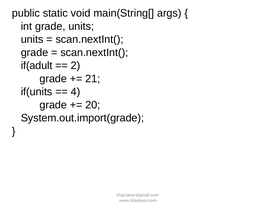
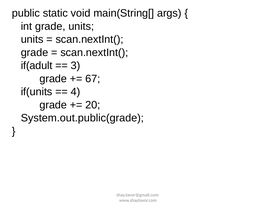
2: 2 -> 3
21: 21 -> 67
System.out.import(grade: System.out.import(grade -> System.out.public(grade
